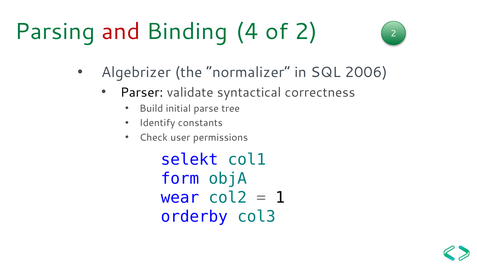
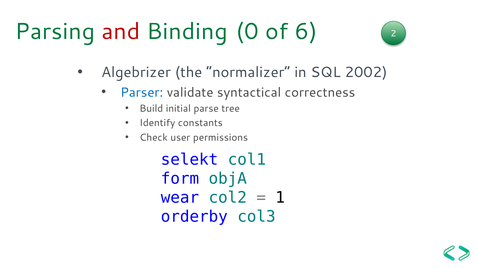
4: 4 -> 0
of 2: 2 -> 6
2006: 2006 -> 2002
Parser colour: black -> blue
